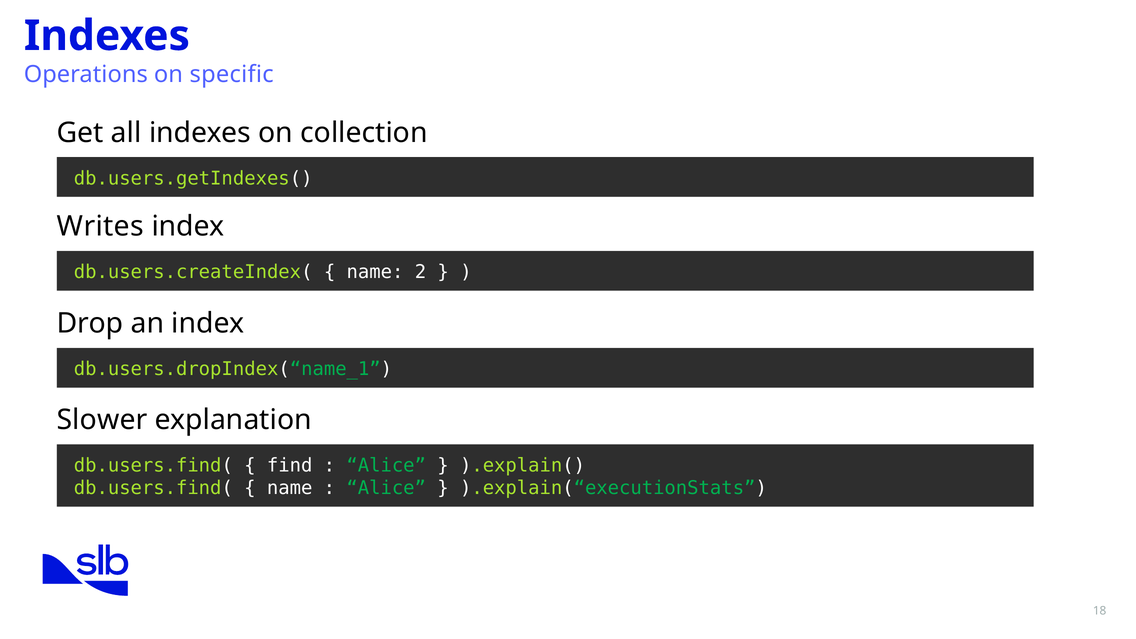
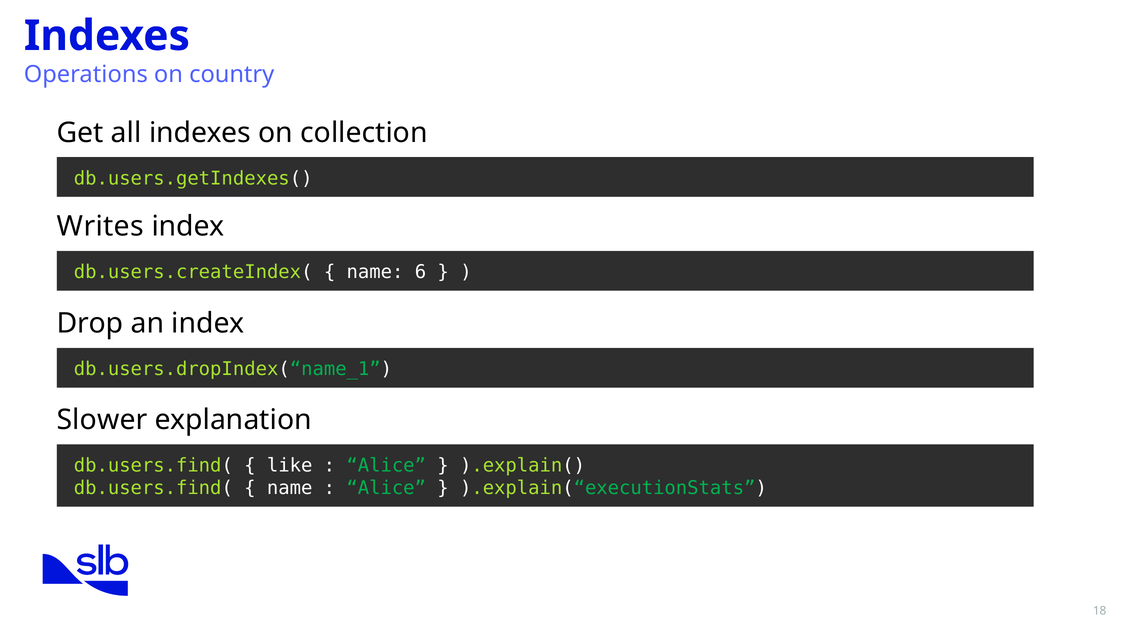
specific: specific -> country
2: 2 -> 6
find: find -> like
